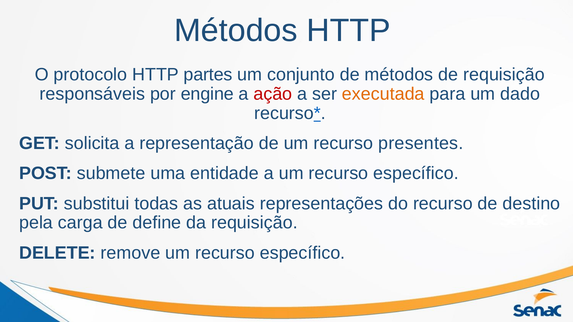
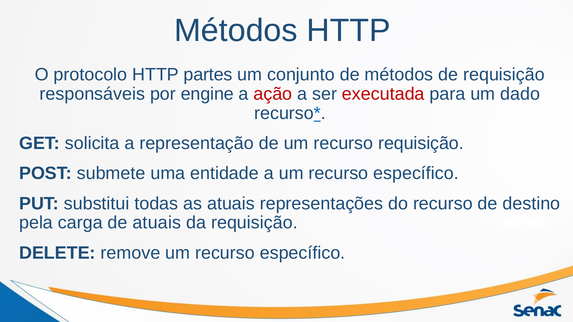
executada colour: orange -> red
recurso presentes: presentes -> requisição
de define: define -> atuais
